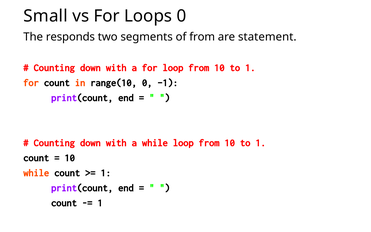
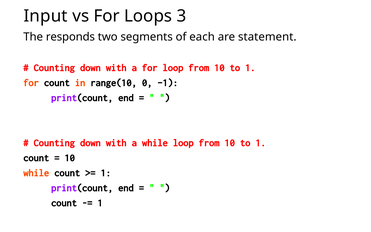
Small: Small -> Input
Loops 0: 0 -> 3
of from: from -> each
